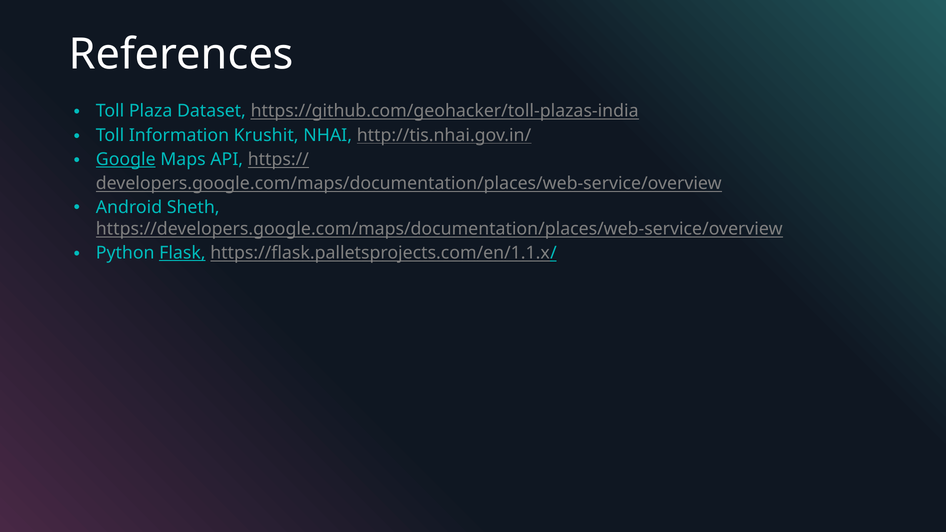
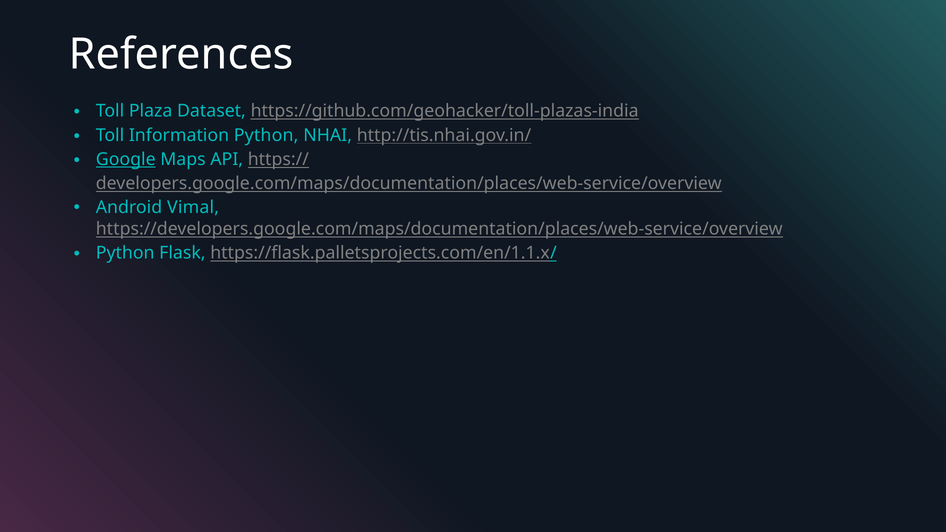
Information Krushit: Krushit -> Python
Sheth: Sheth -> Vimal
Flask underline: present -> none
